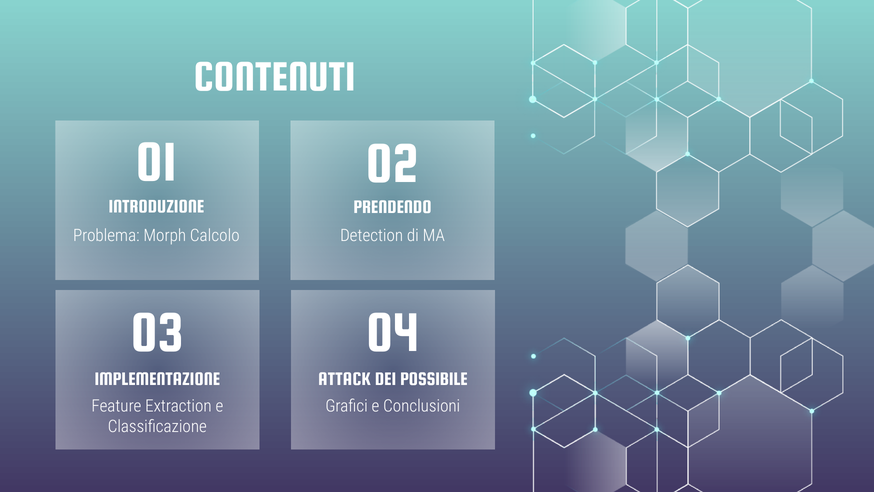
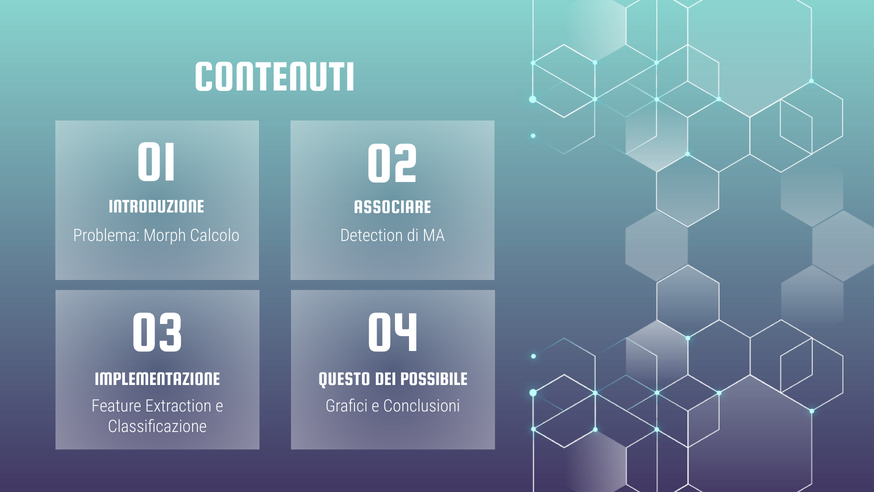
PRENDENDO: PRENDENDO -> ASSOCIARE
ATTACK: ATTACK -> QUESTO
